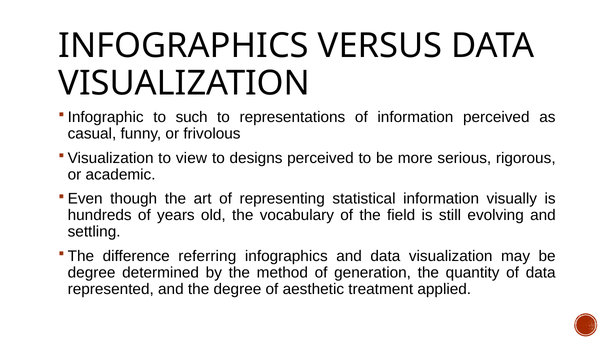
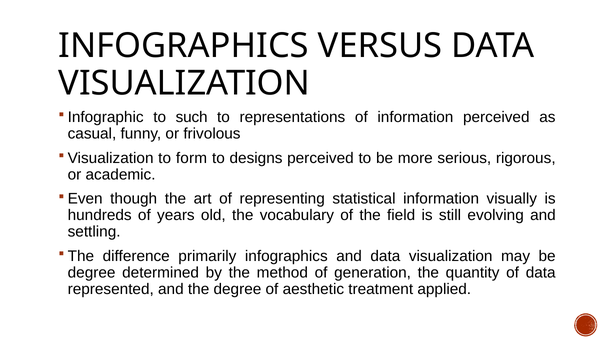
view: view -> form
referring: referring -> primarily
